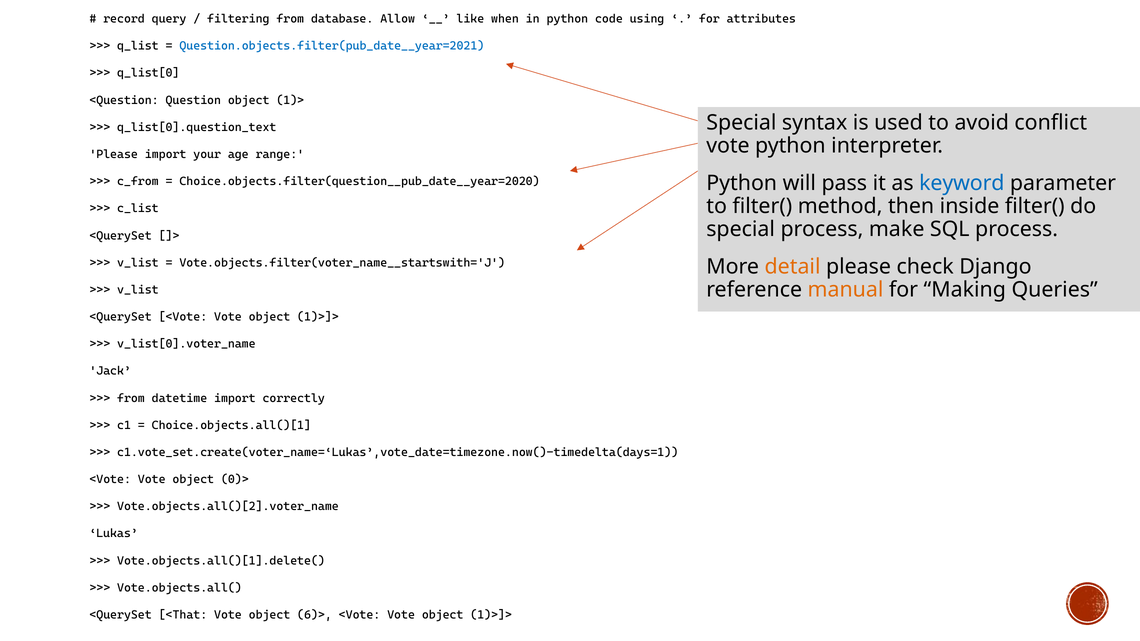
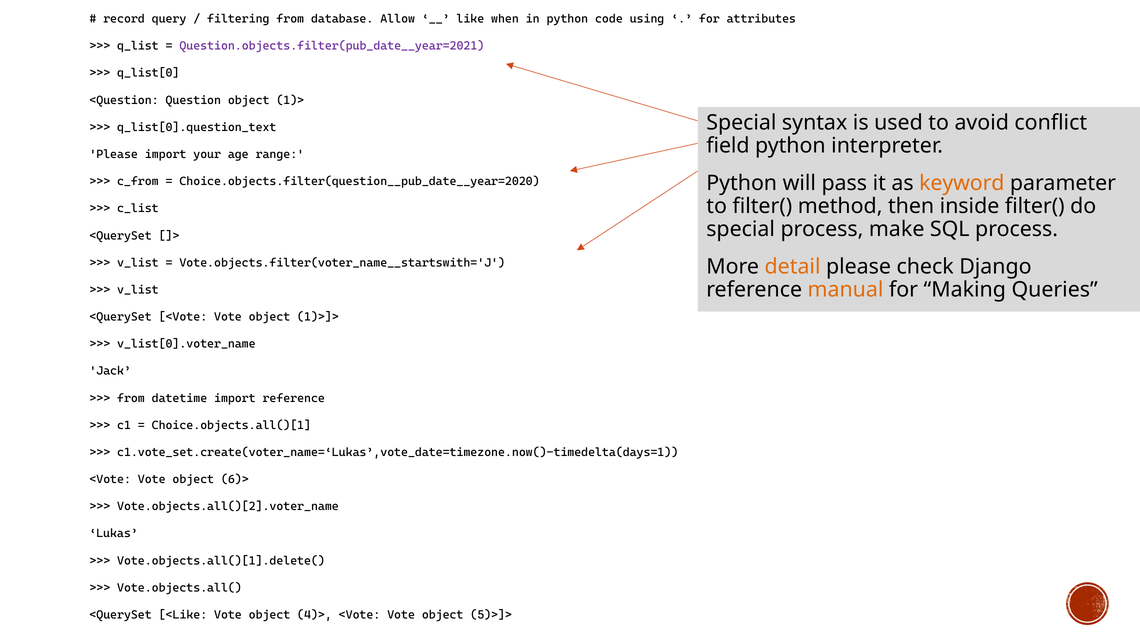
Question.objects.filter(pub_date__year=2021 colour: blue -> purple
vote at (728, 146): vote -> field
keyword colour: blue -> orange
import correctly: correctly -> reference
0)>: 0)> -> 6)>
<That: <That -> <Like
6)>: 6)> -> 4)>
1)>]> at (491, 615): 1)>]> -> 5)>]>
